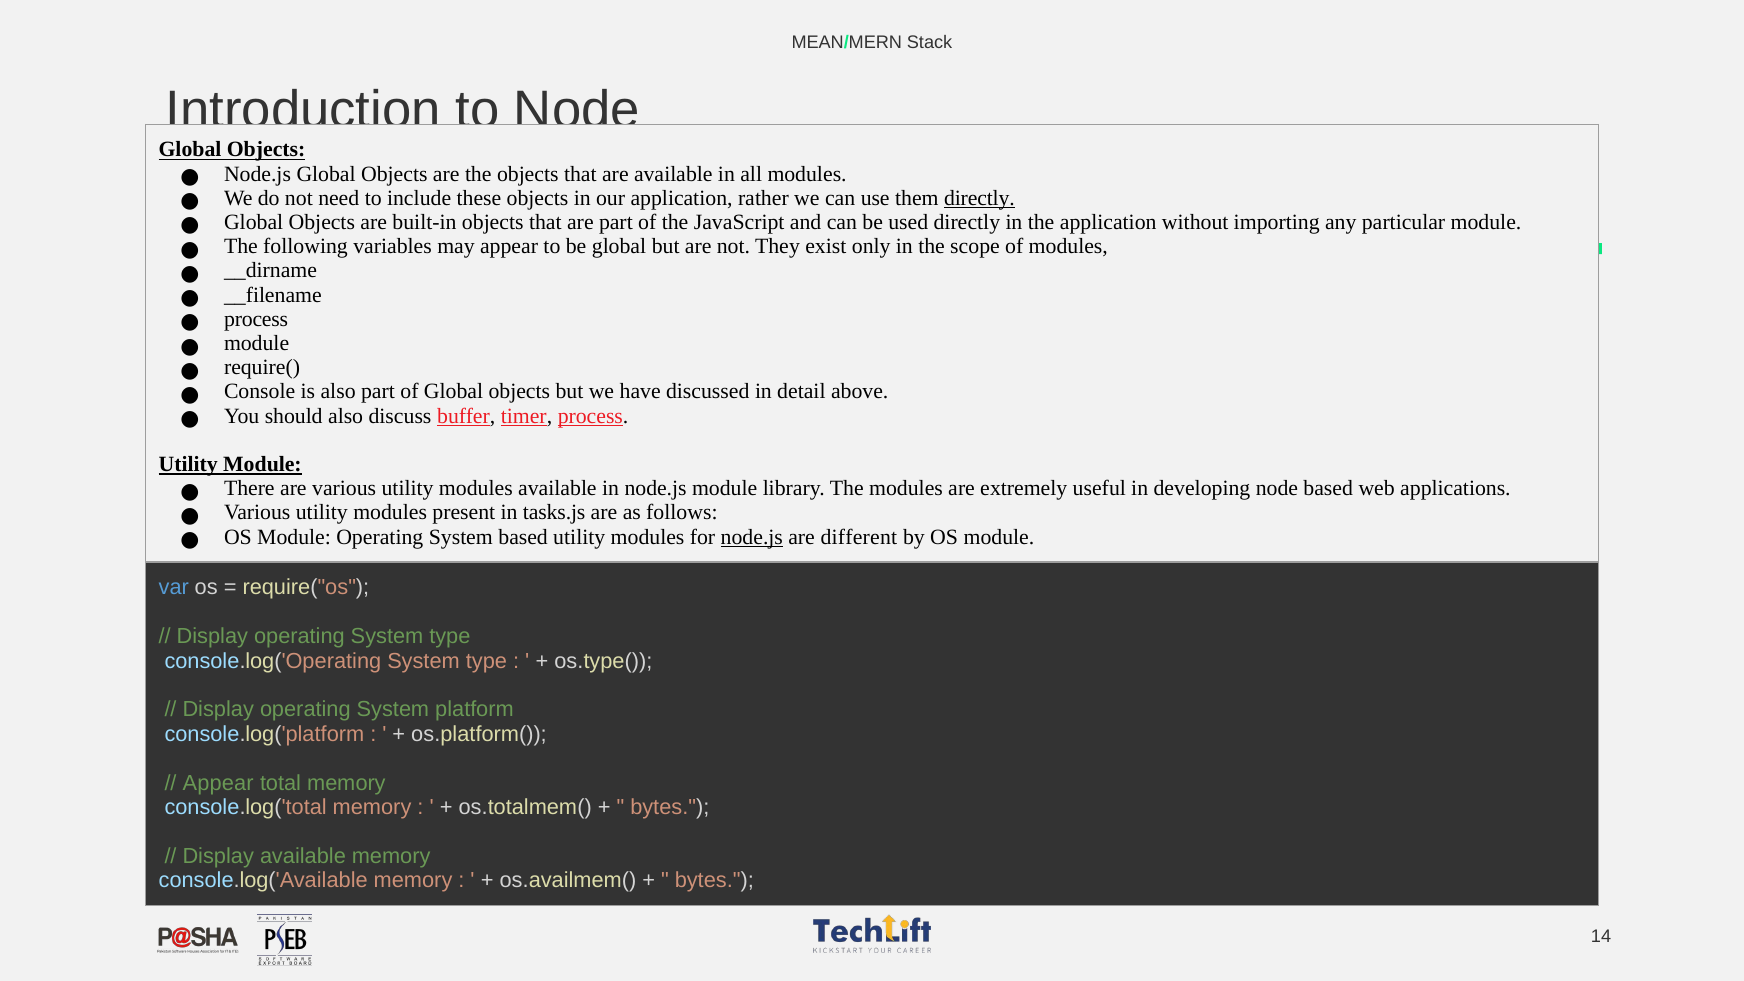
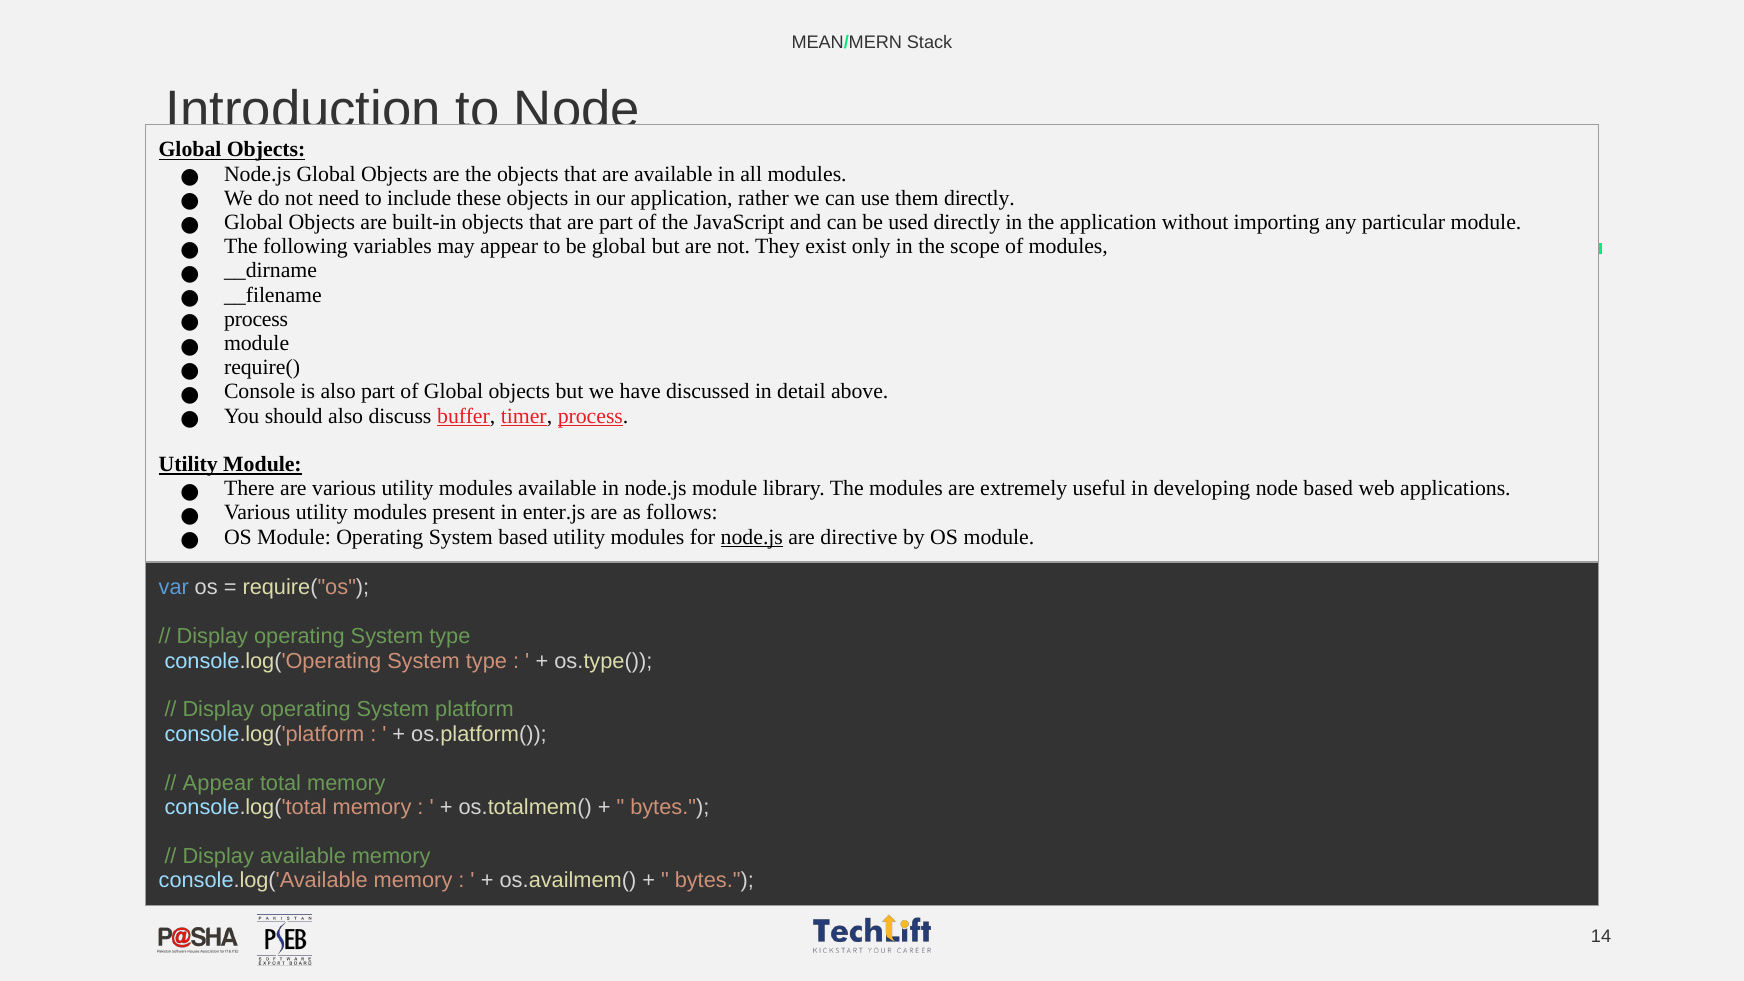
directly at (979, 198) underline: present -> none
tasks.js: tasks.js -> enter.js
different: different -> directive
